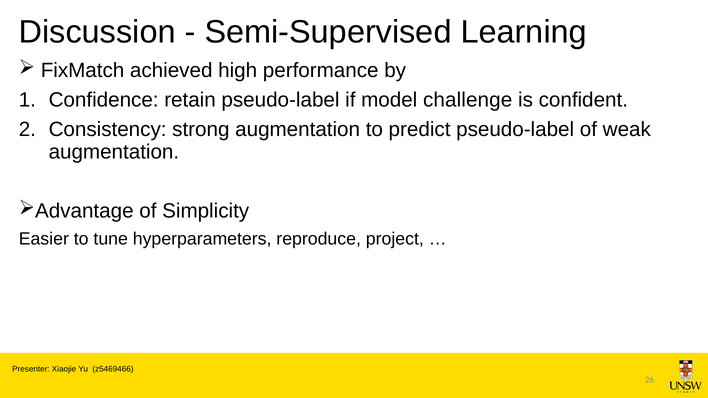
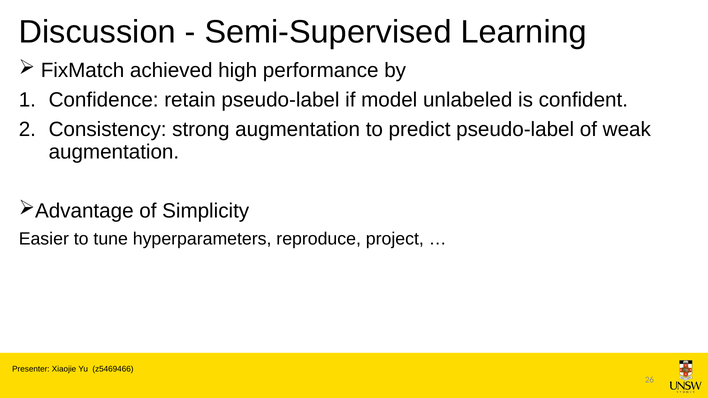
challenge: challenge -> unlabeled
